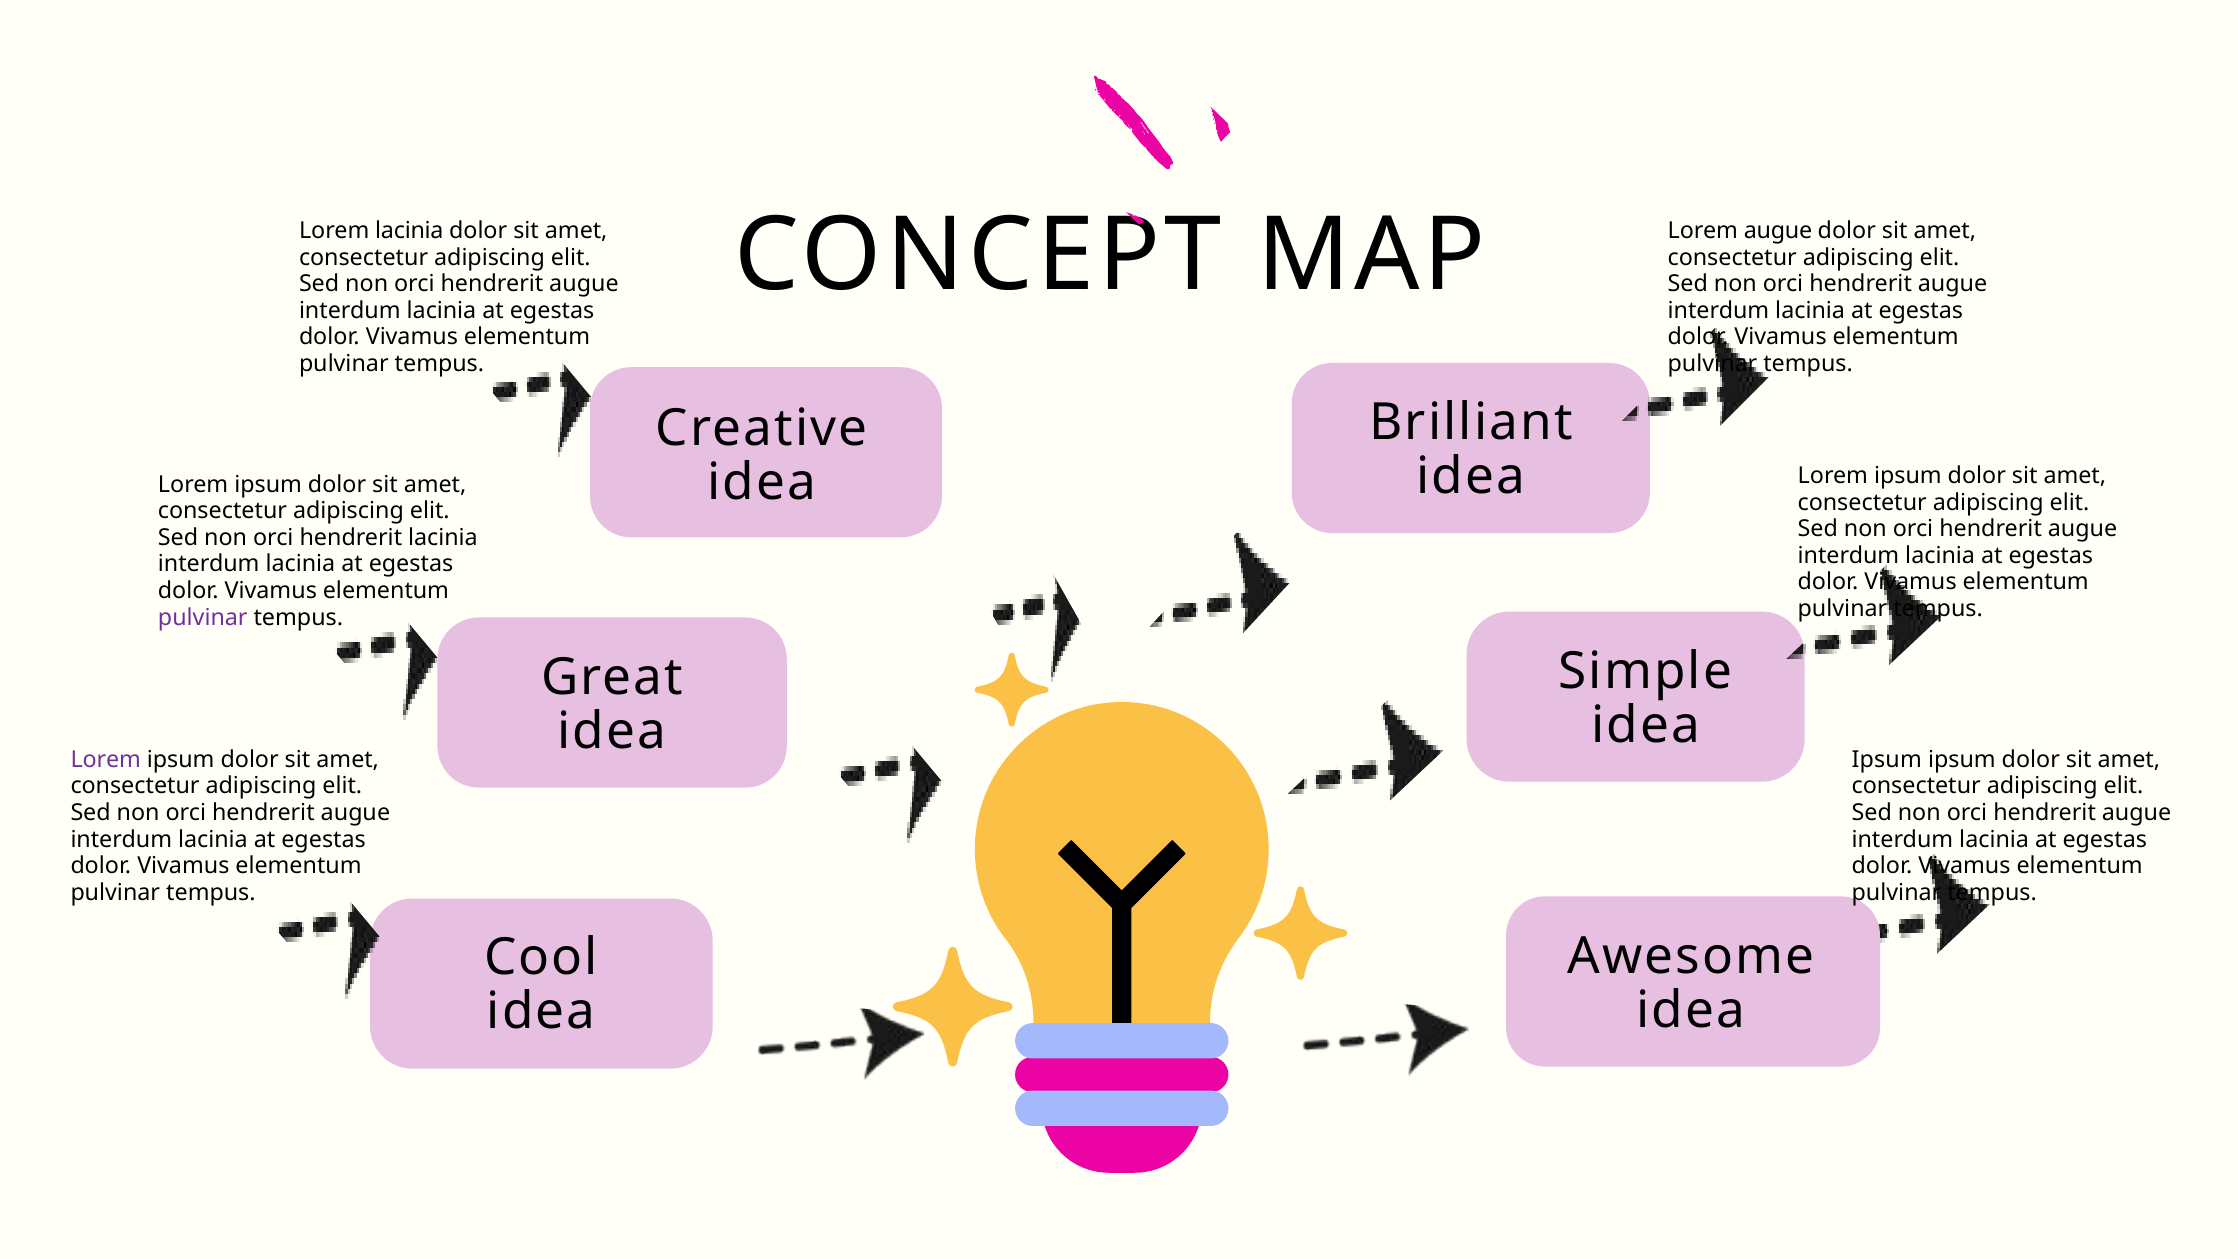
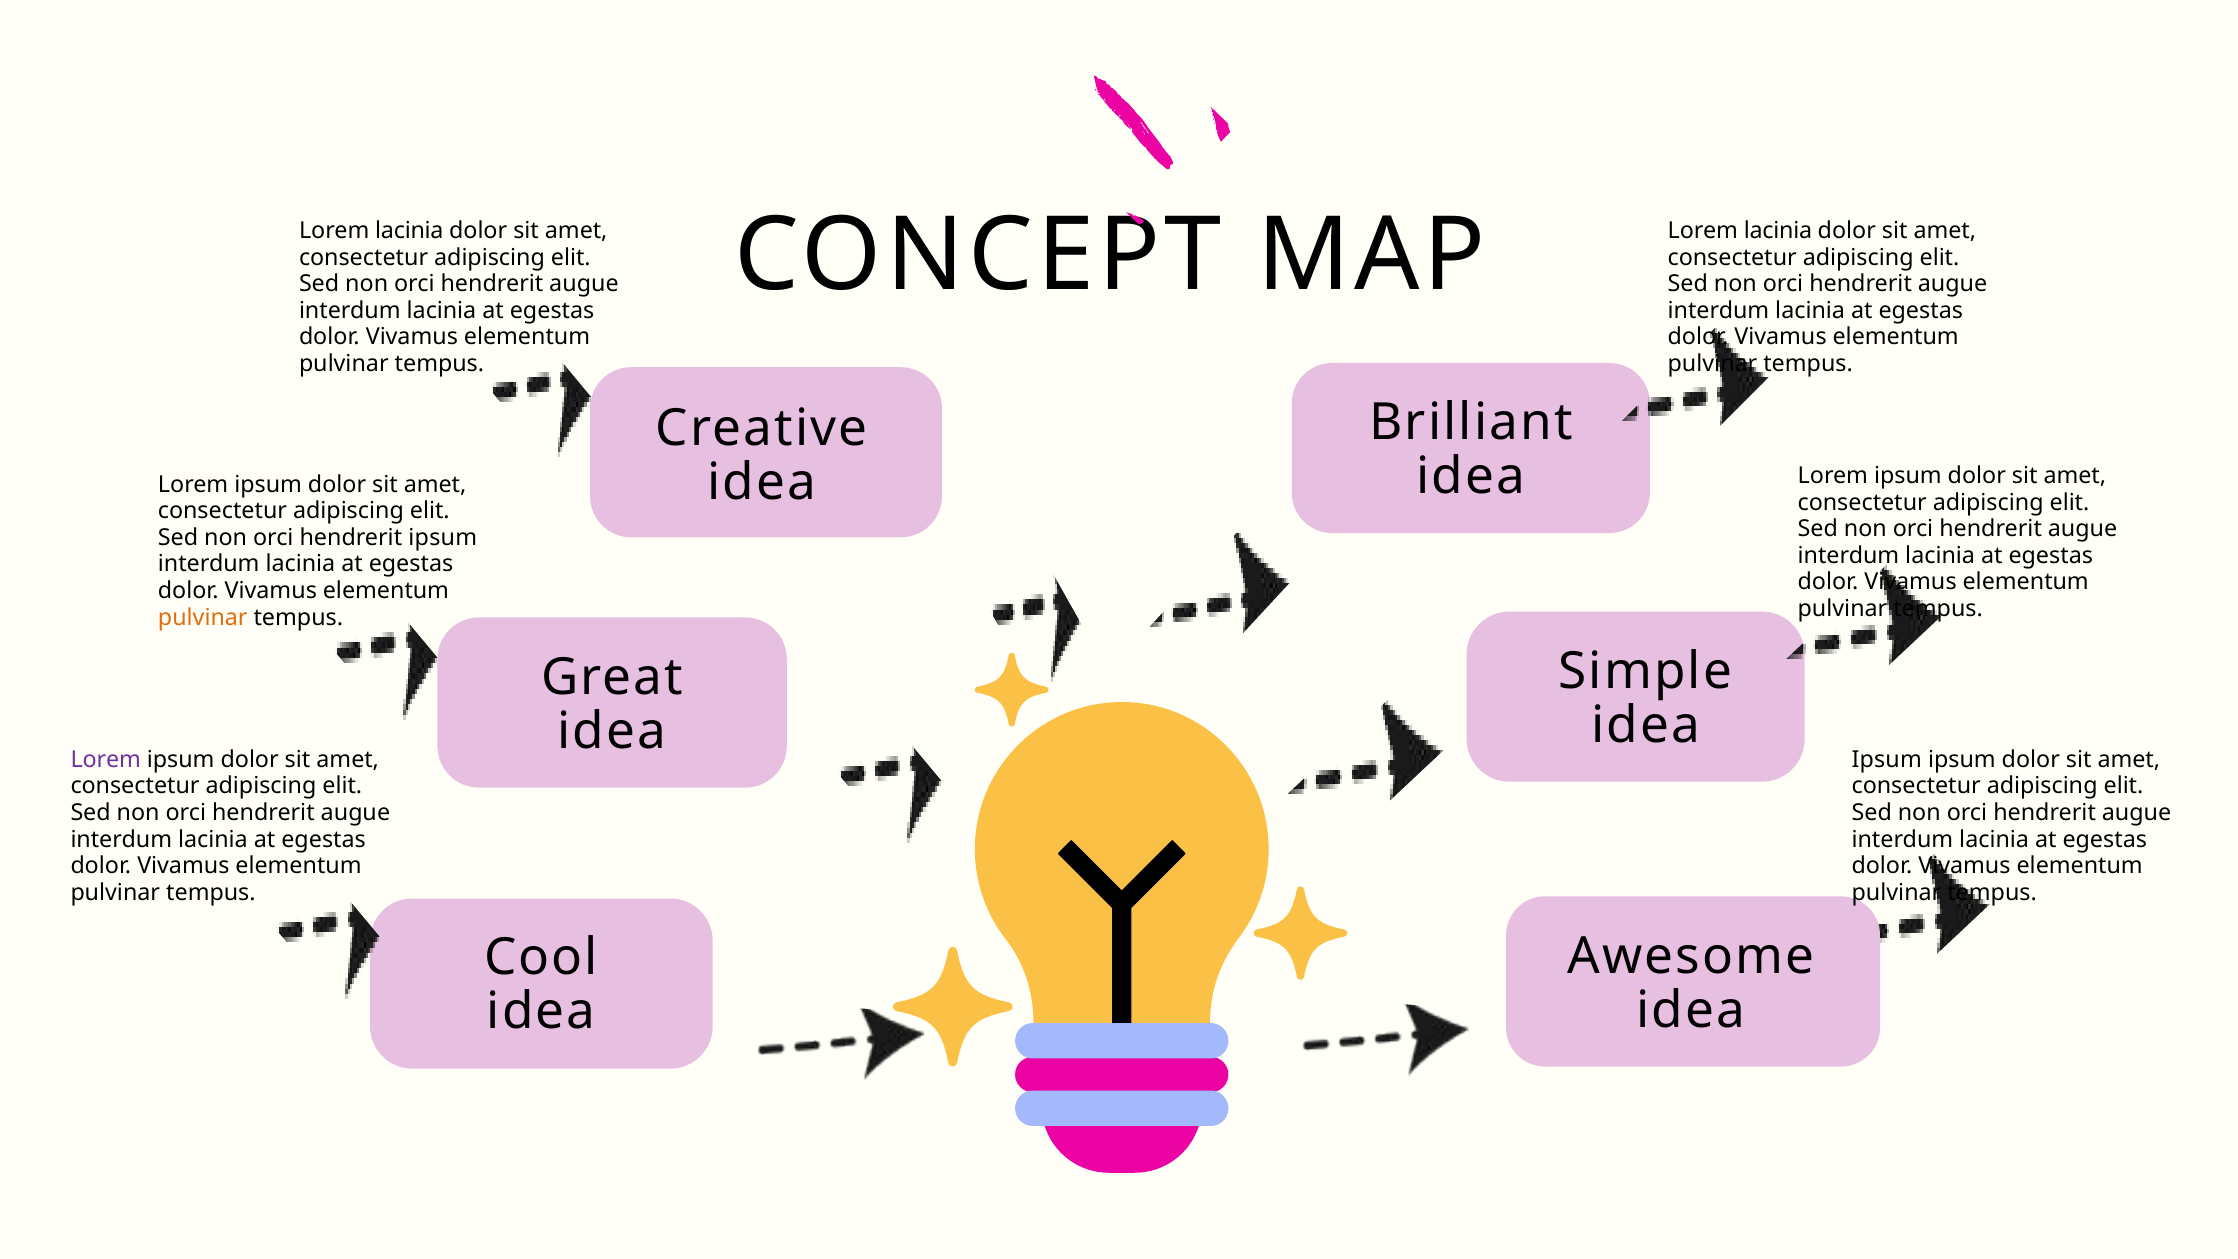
augue at (1778, 231): augue -> lacinia
hendrerit lacinia: lacinia -> ipsum
pulvinar at (203, 617) colour: purple -> orange
